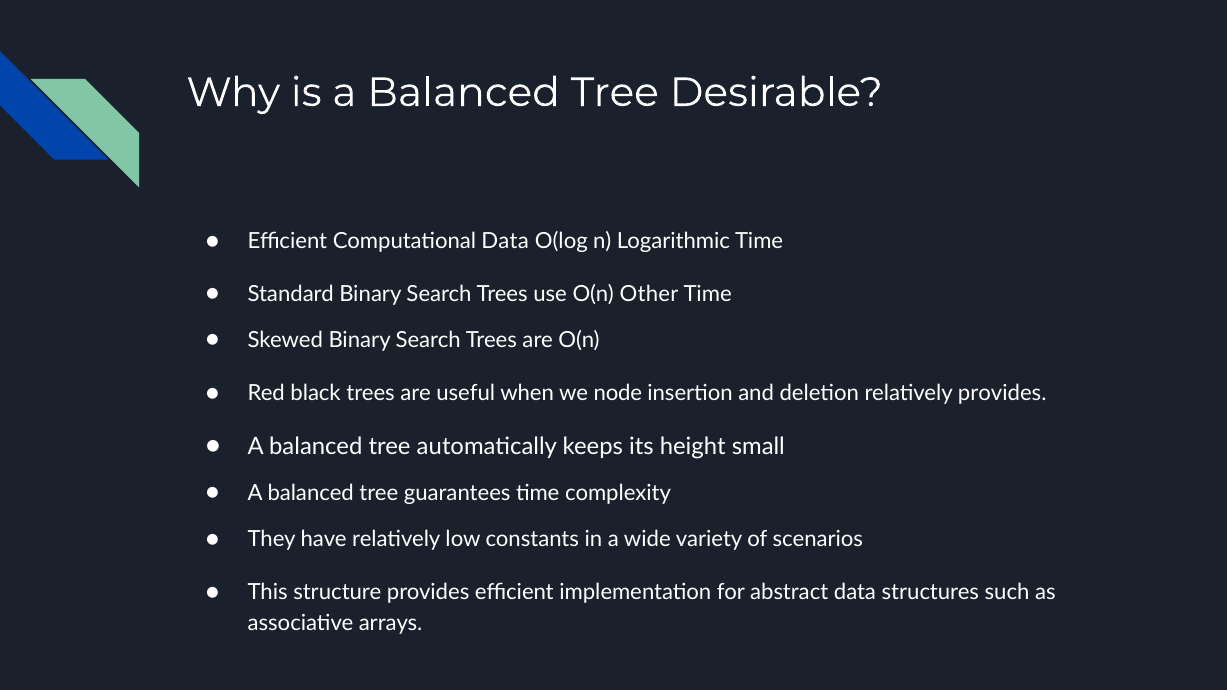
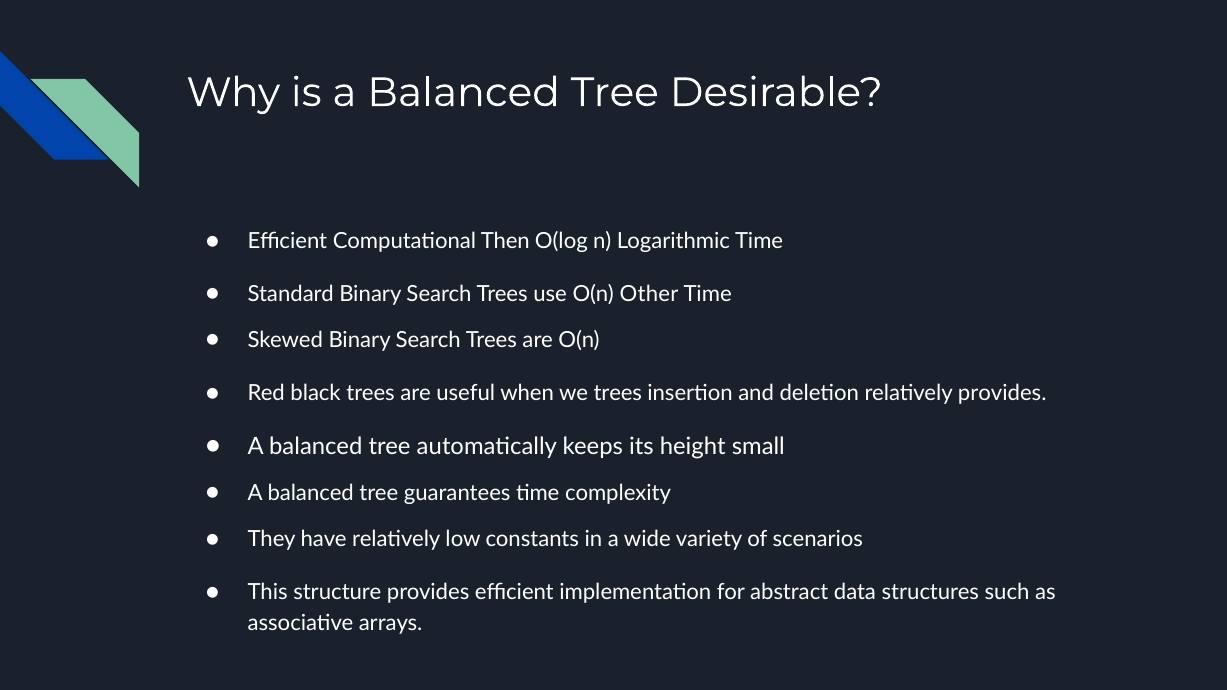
Computational Data: Data -> Then
we node: node -> trees
